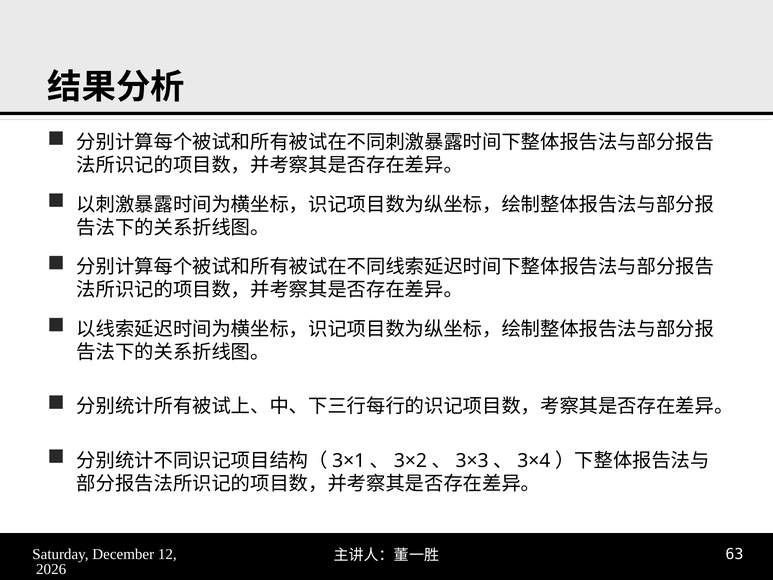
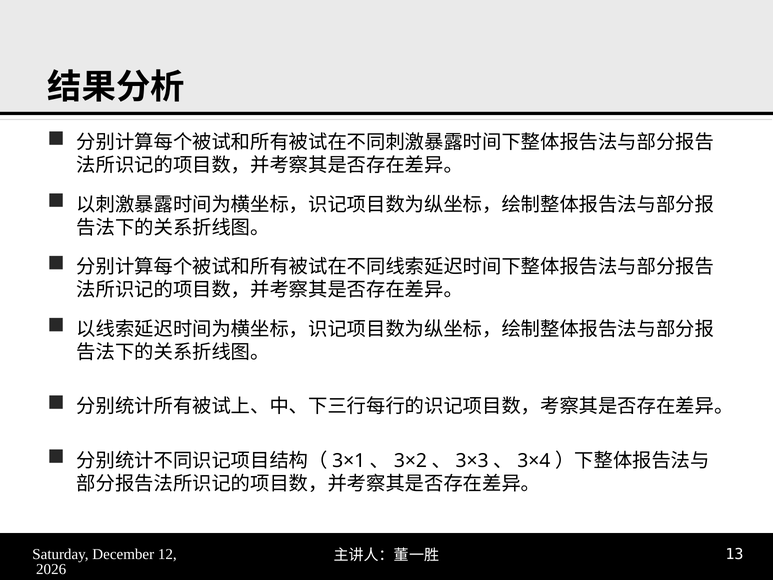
63: 63 -> 13
